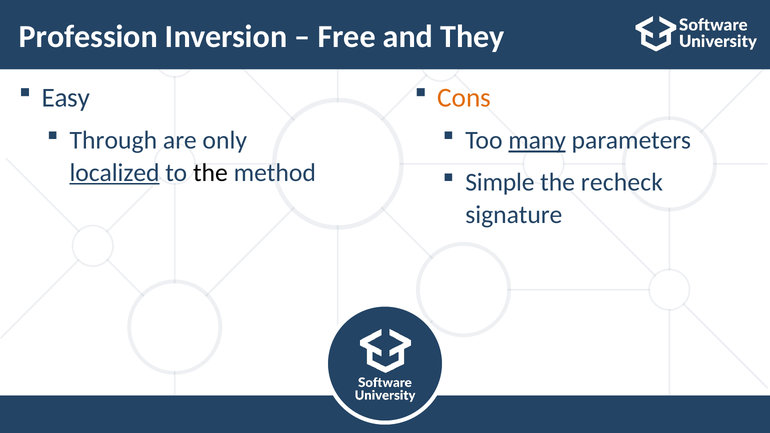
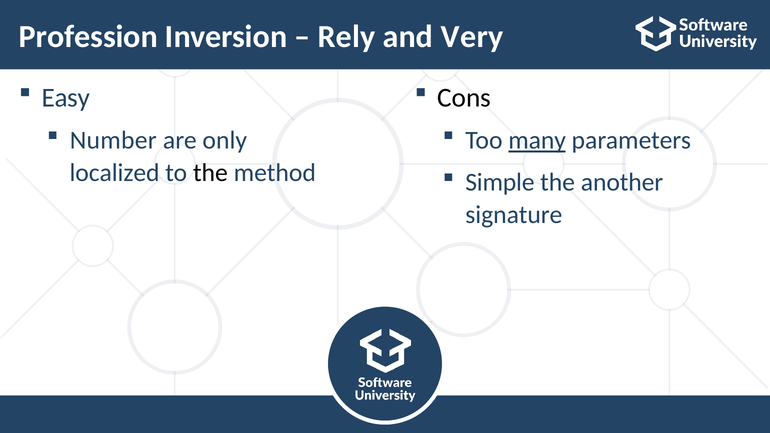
Free: Free -> Rely
They: They -> Very
Cons colour: orange -> black
Through: Through -> Number
localized underline: present -> none
recheck: recheck -> another
